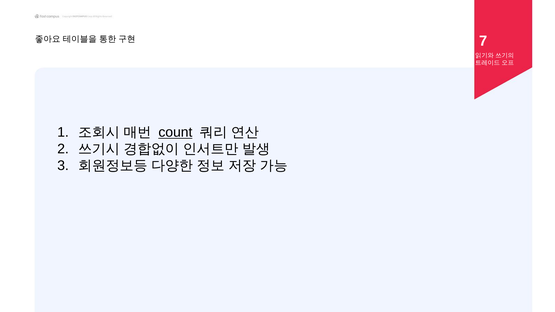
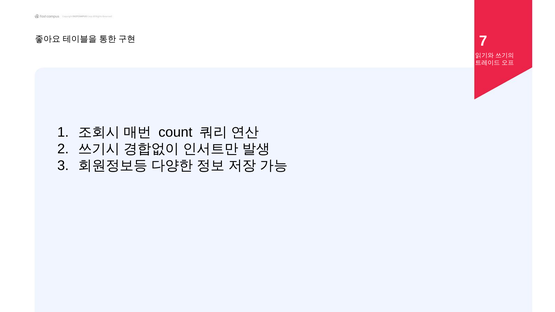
count underline: present -> none
